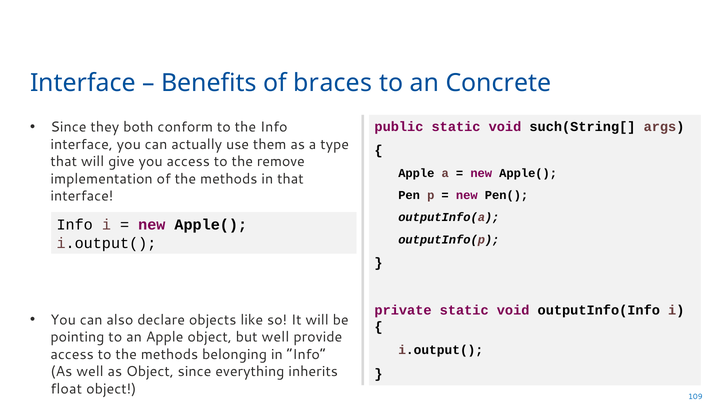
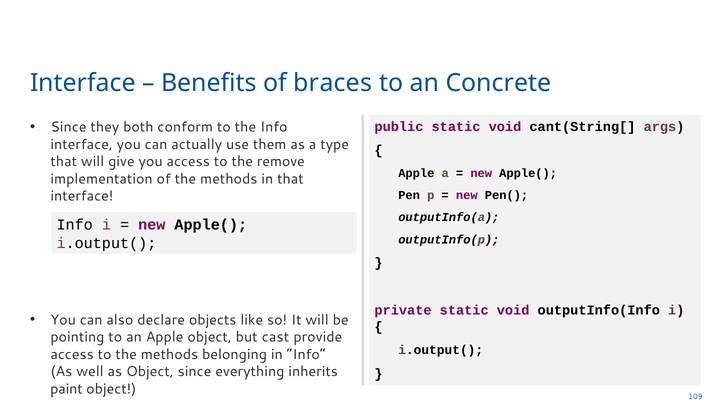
such(String[: such(String[ -> cant(String[
but well: well -> cast
float: float -> paint
